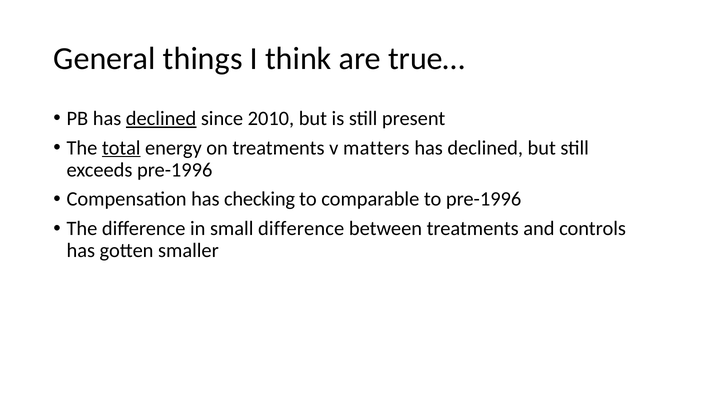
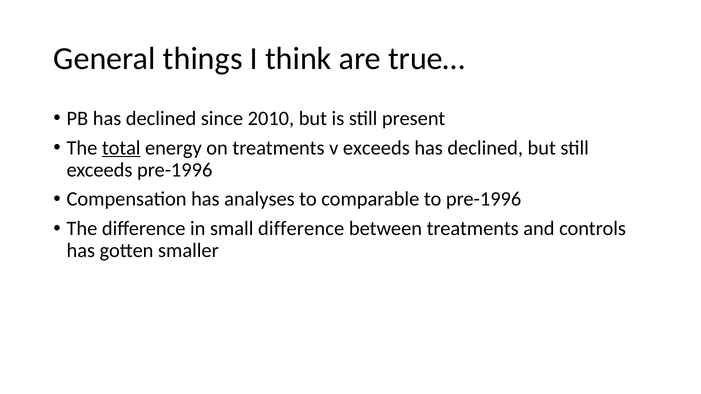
declined at (161, 119) underline: present -> none
v matters: matters -> exceeds
checking: checking -> analyses
